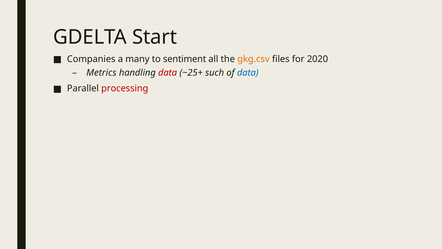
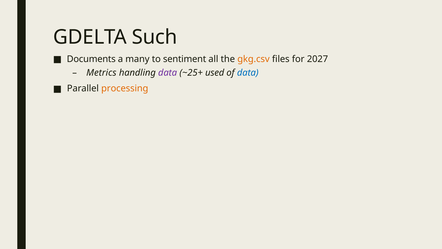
Start: Start -> Such
Companies: Companies -> Documents
2020: 2020 -> 2027
data at (168, 73) colour: red -> purple
such: such -> used
processing colour: red -> orange
